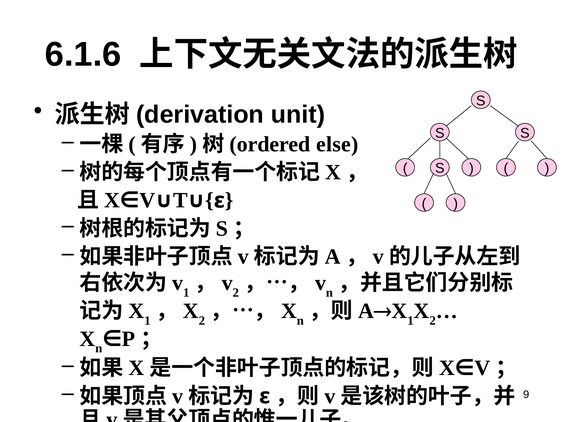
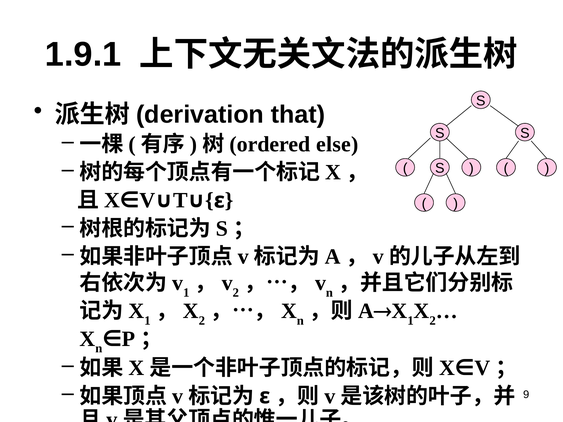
6.1.6: 6.1.6 -> 1.9.1
unit: unit -> that
